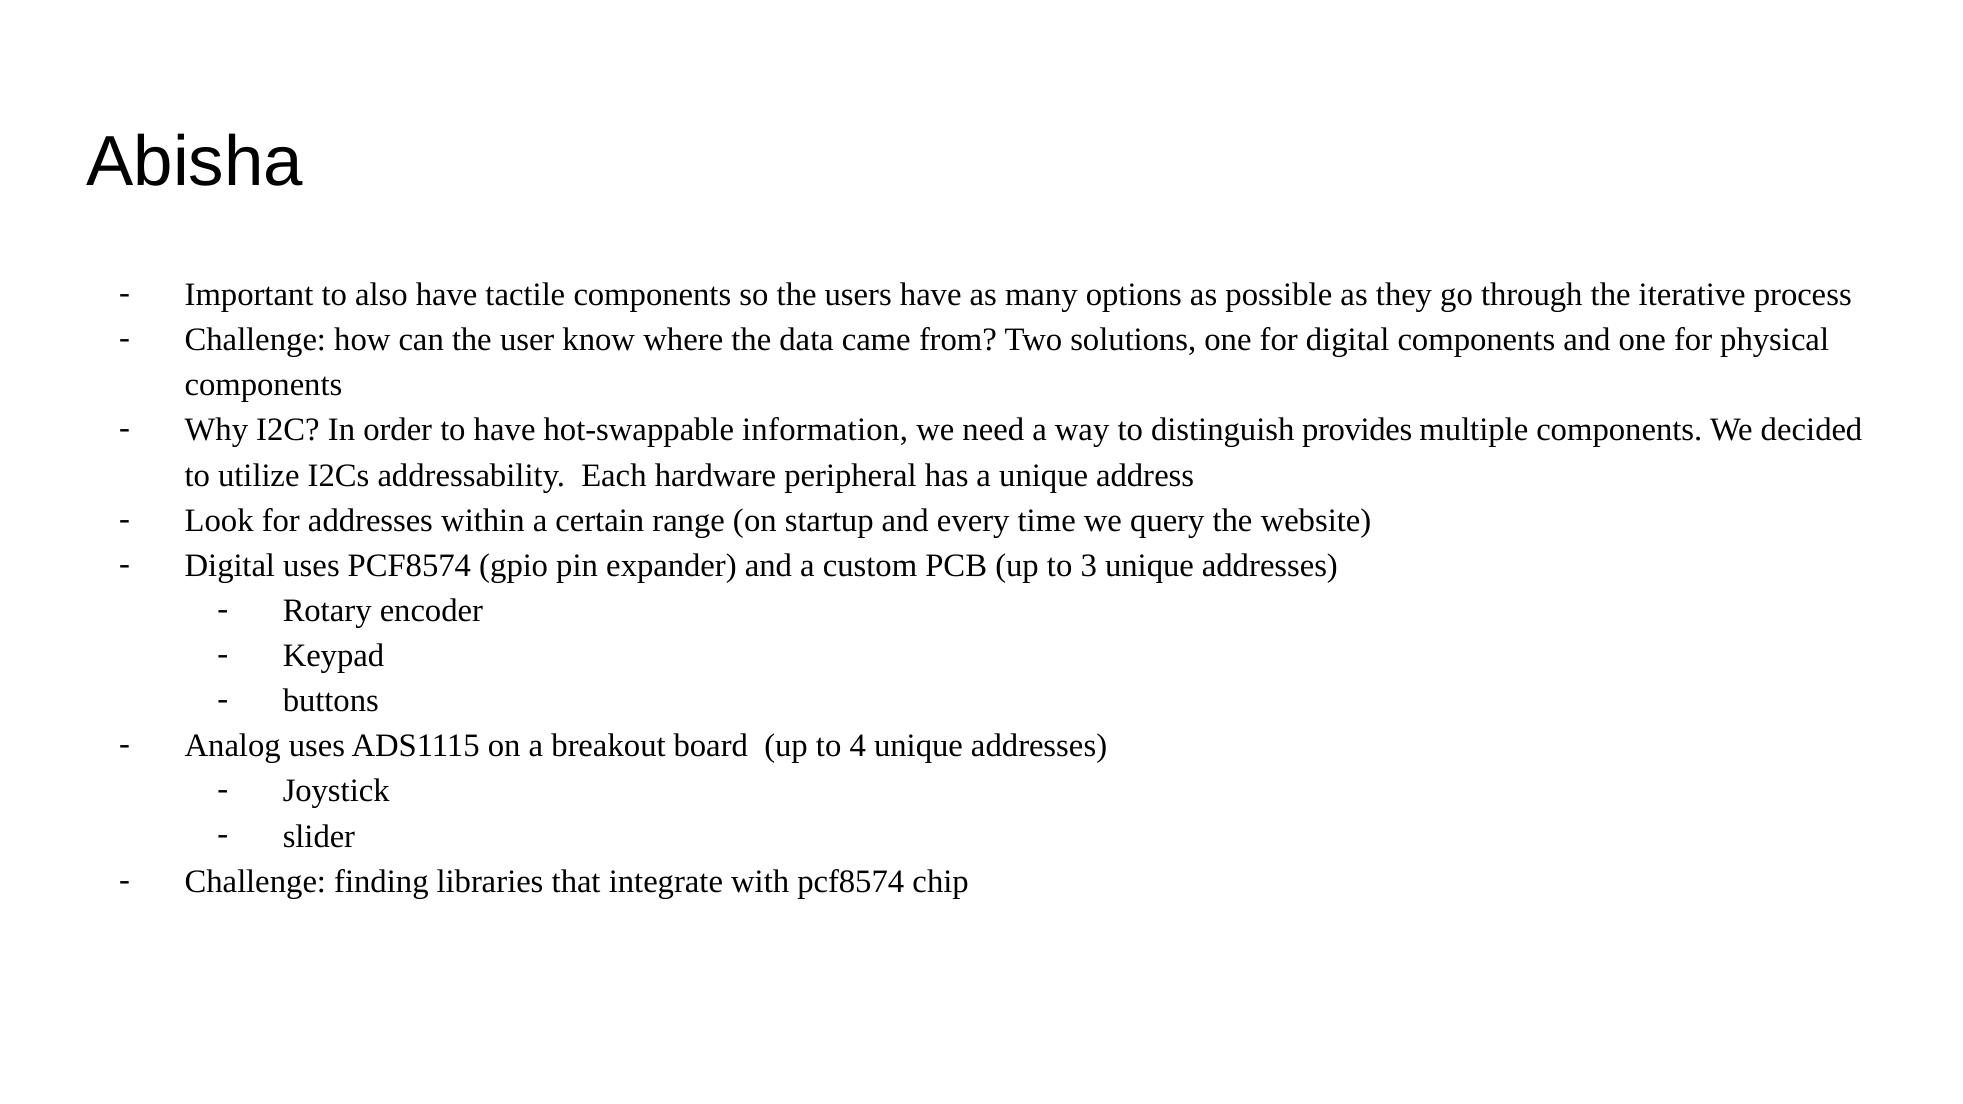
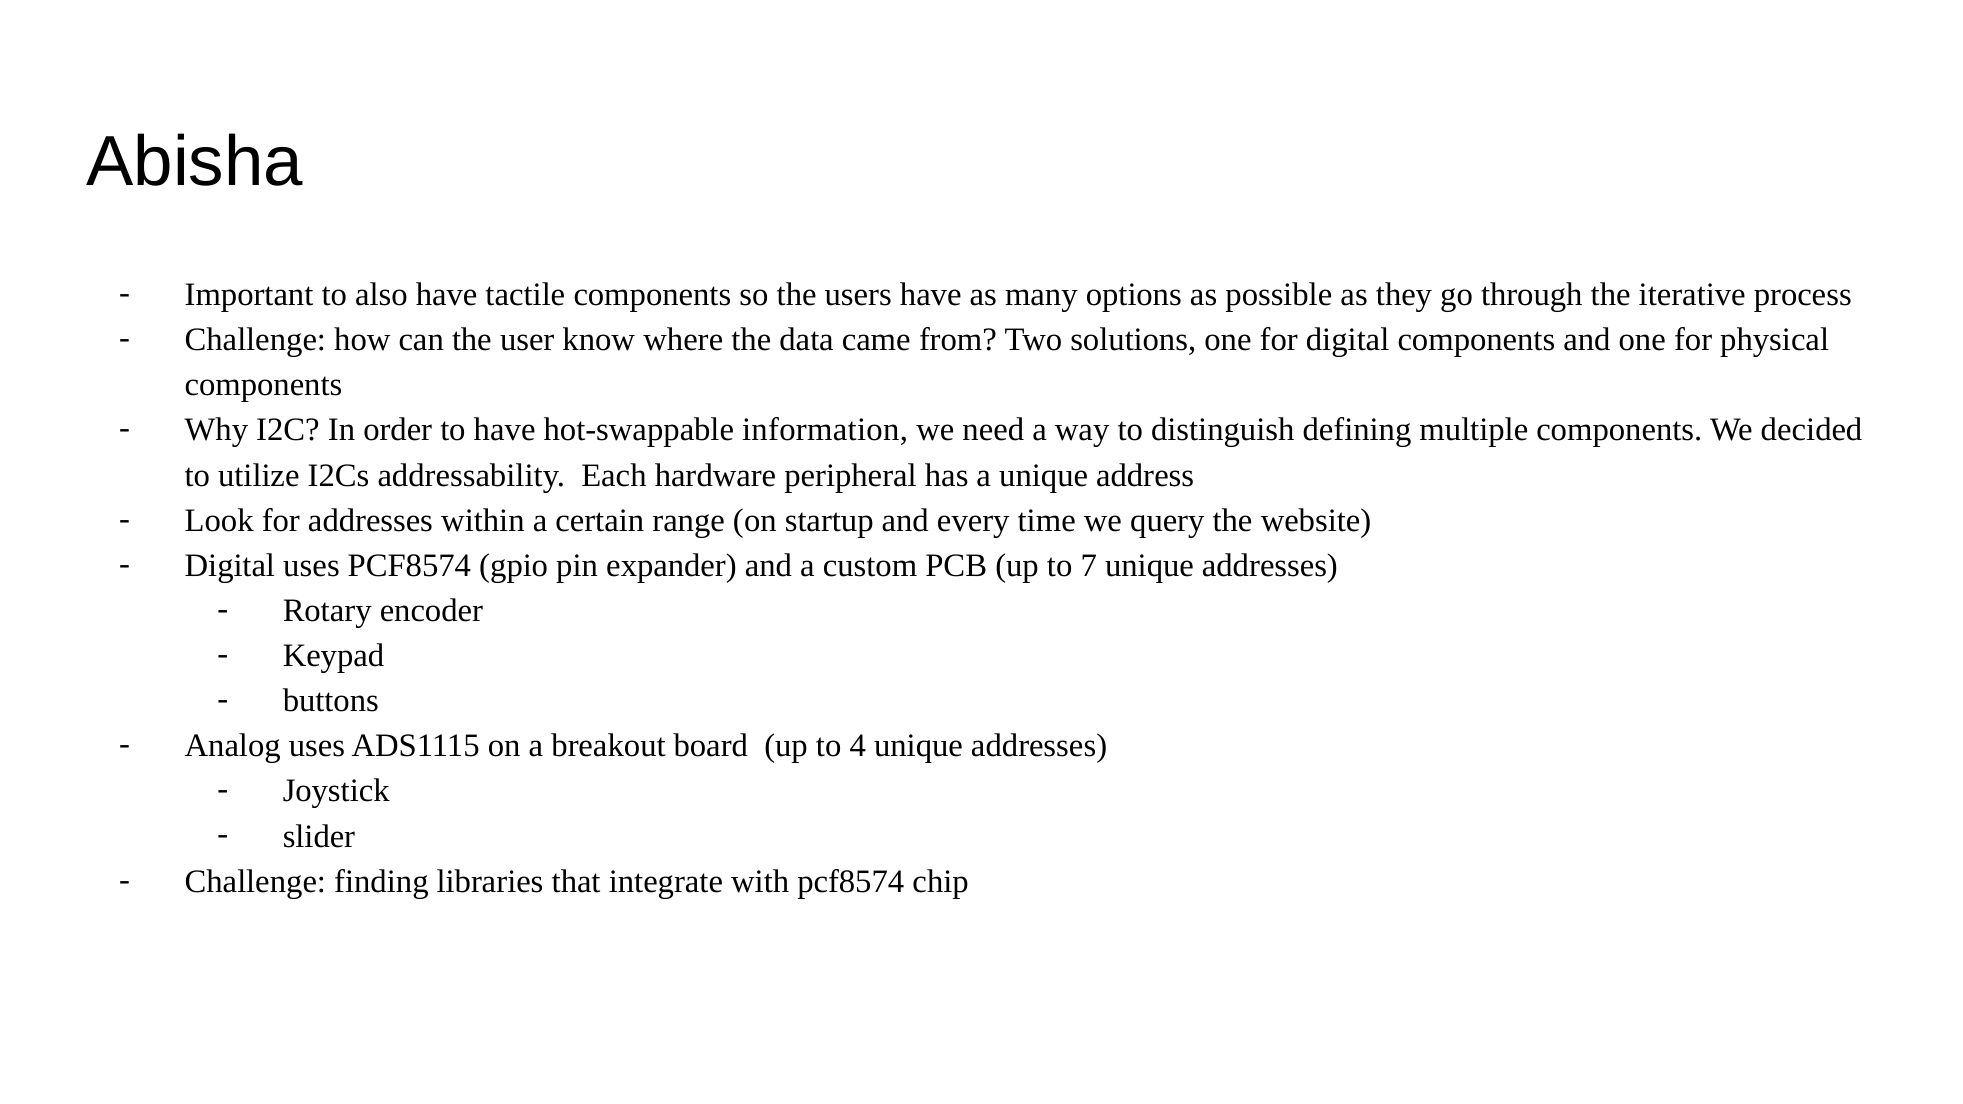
provides: provides -> defining
3: 3 -> 7
